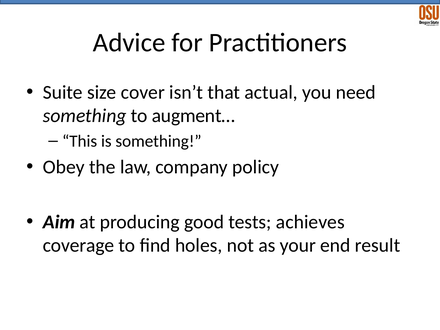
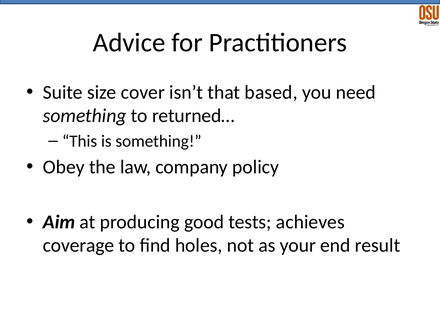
actual: actual -> based
augment…: augment… -> returned…
